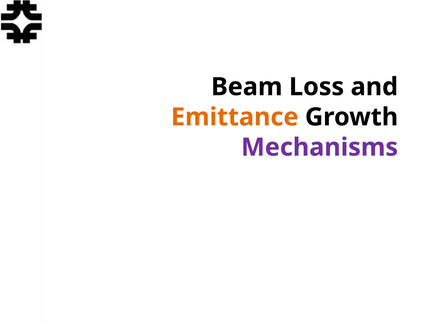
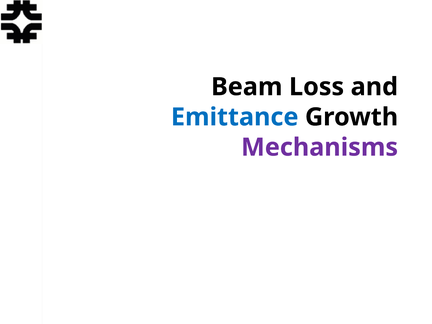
Emittance colour: orange -> blue
